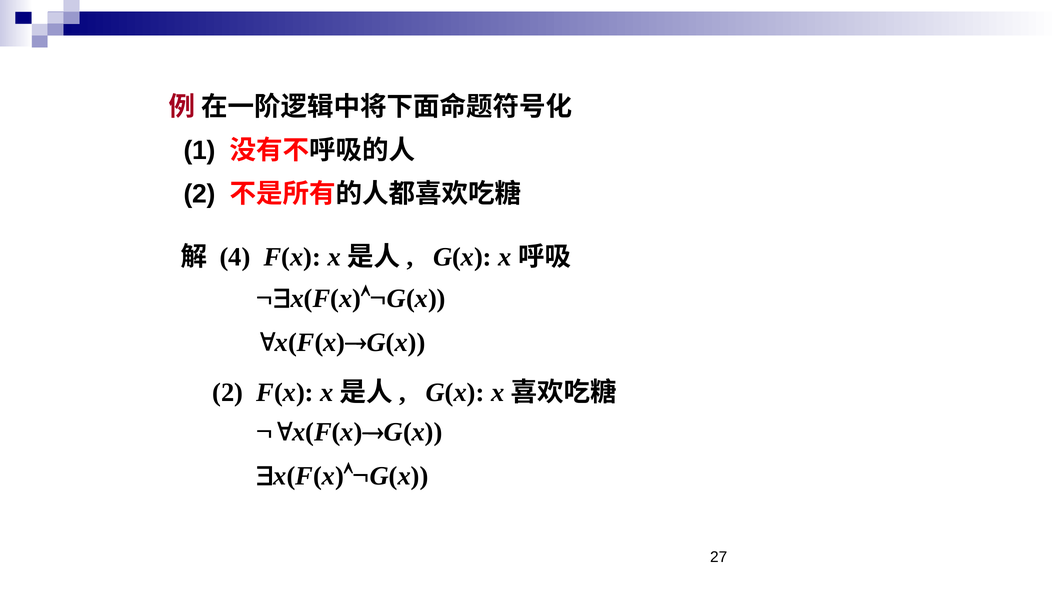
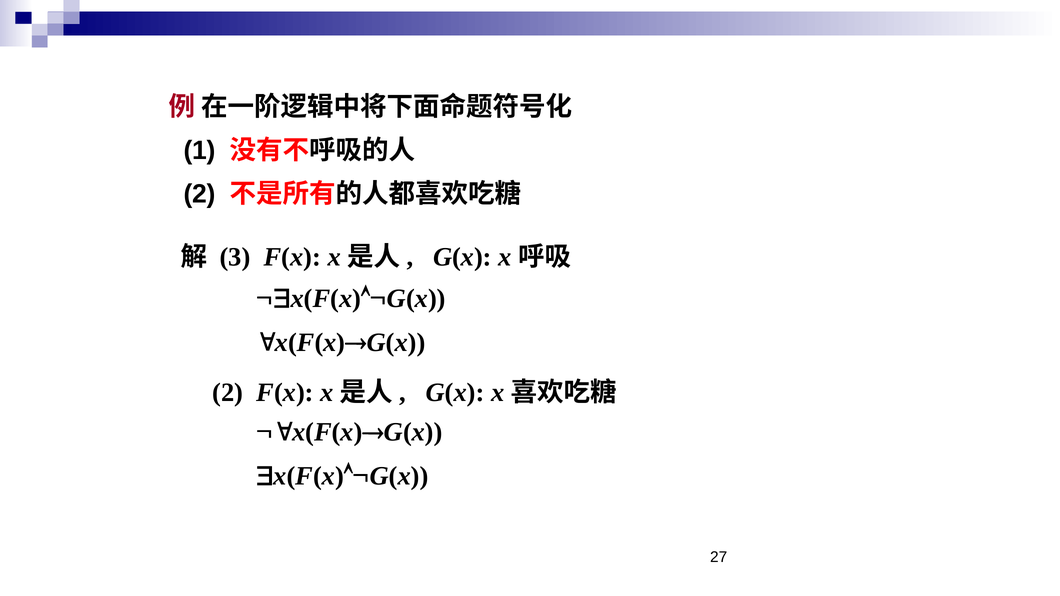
4: 4 -> 3
